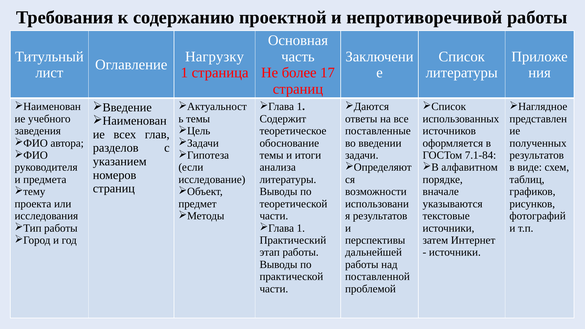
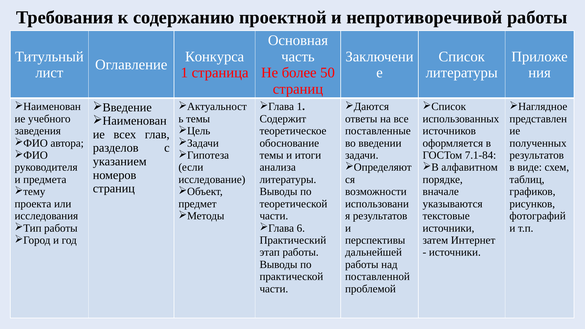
Нагрузку: Нагрузку -> Конкурса
17: 17 -> 50
1 at (301, 228): 1 -> 6
